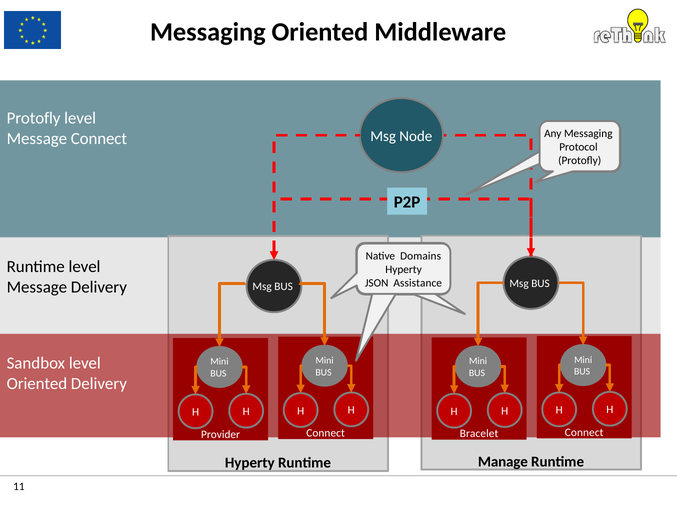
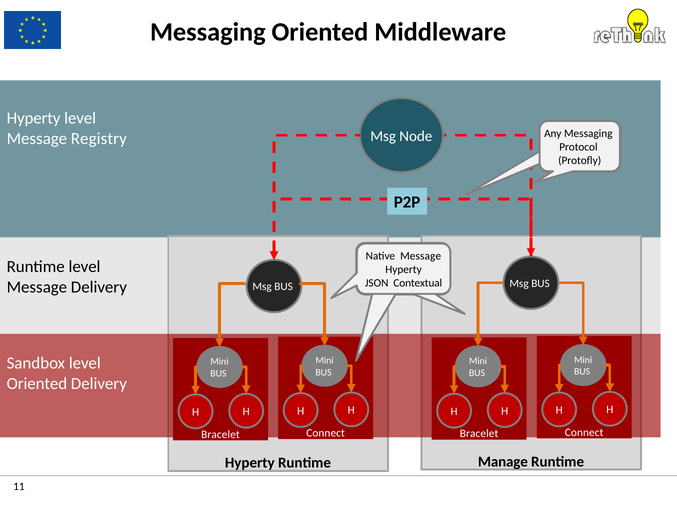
Protofly at (34, 118): Protofly -> Hyperty
Message Connect: Connect -> Registry
Native Domains: Domains -> Message
Assistance: Assistance -> Contextual
Provider at (221, 434): Provider -> Bracelet
